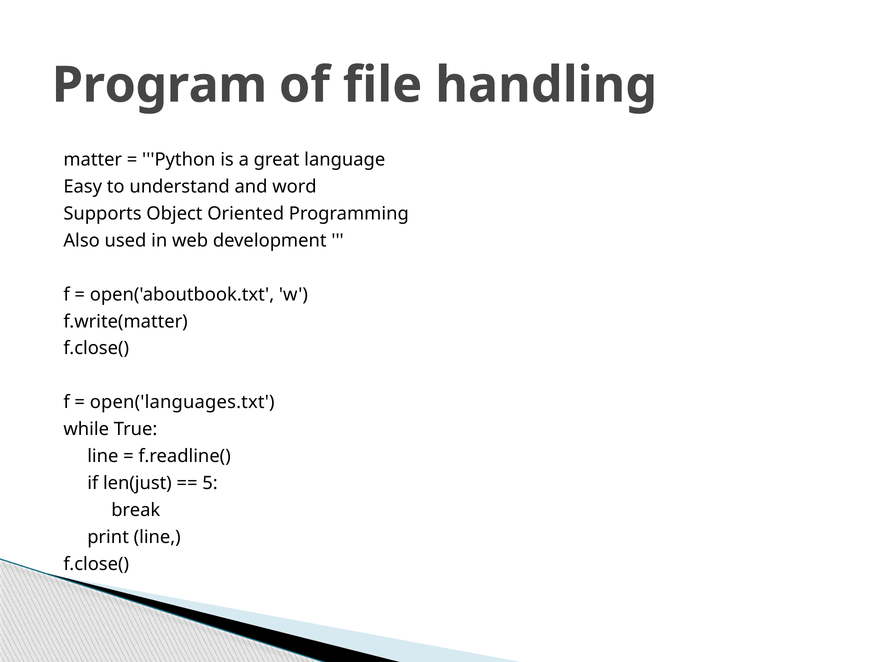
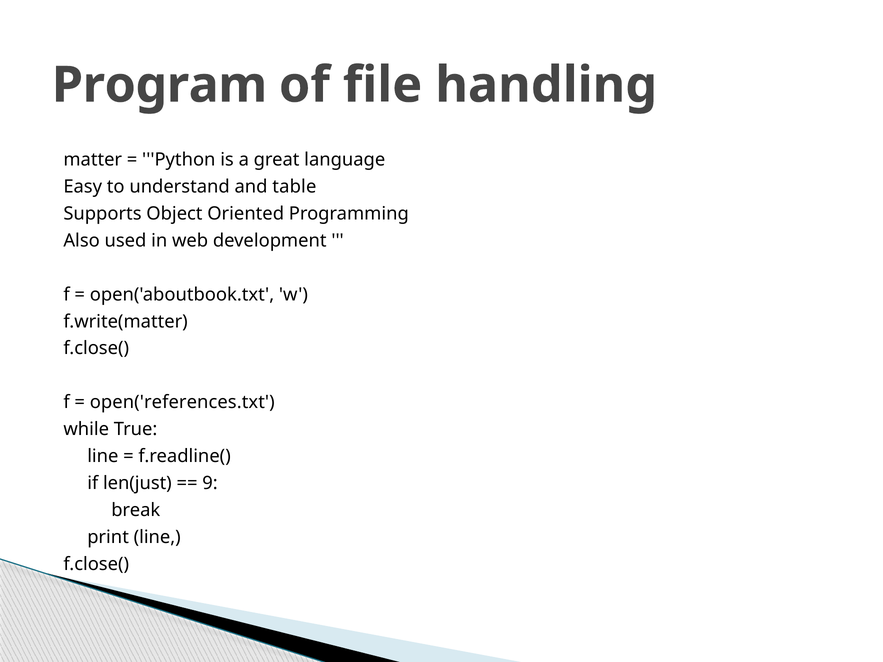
word: word -> table
open('languages.txt: open('languages.txt -> open('references.txt
5: 5 -> 9
